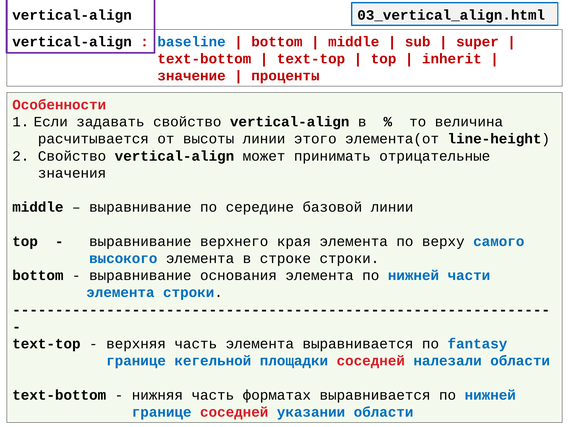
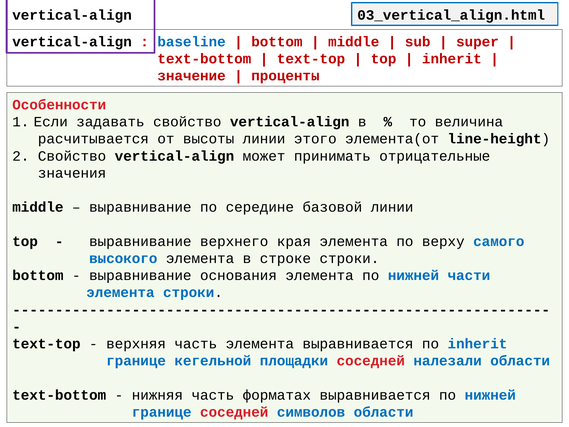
по fantasy: fantasy -> inherit
указании: указании -> символов
